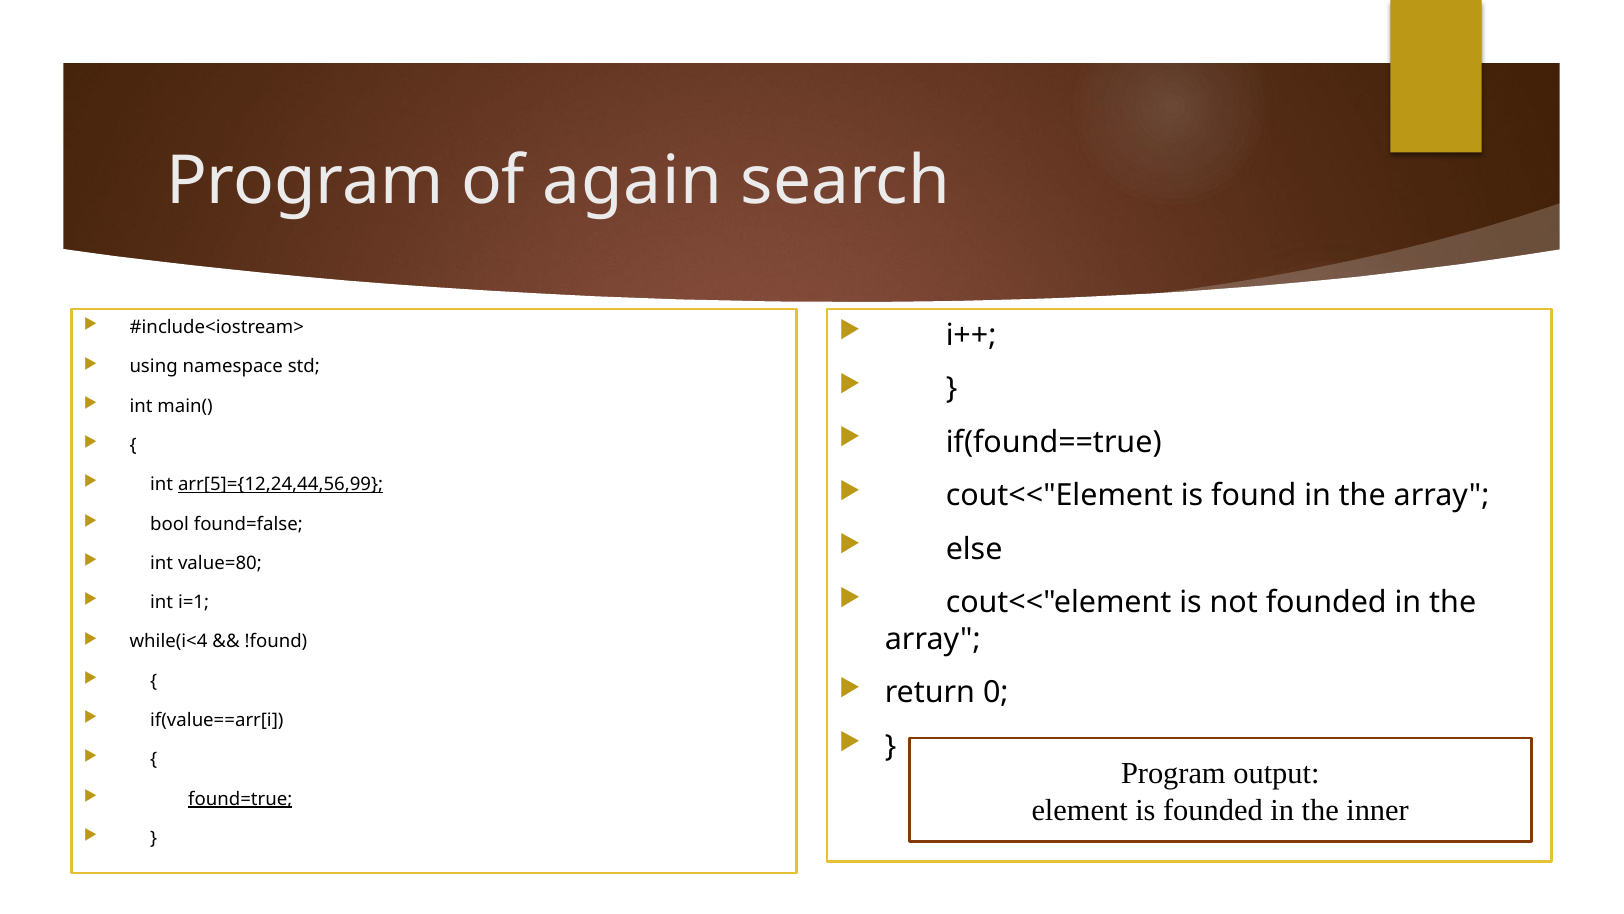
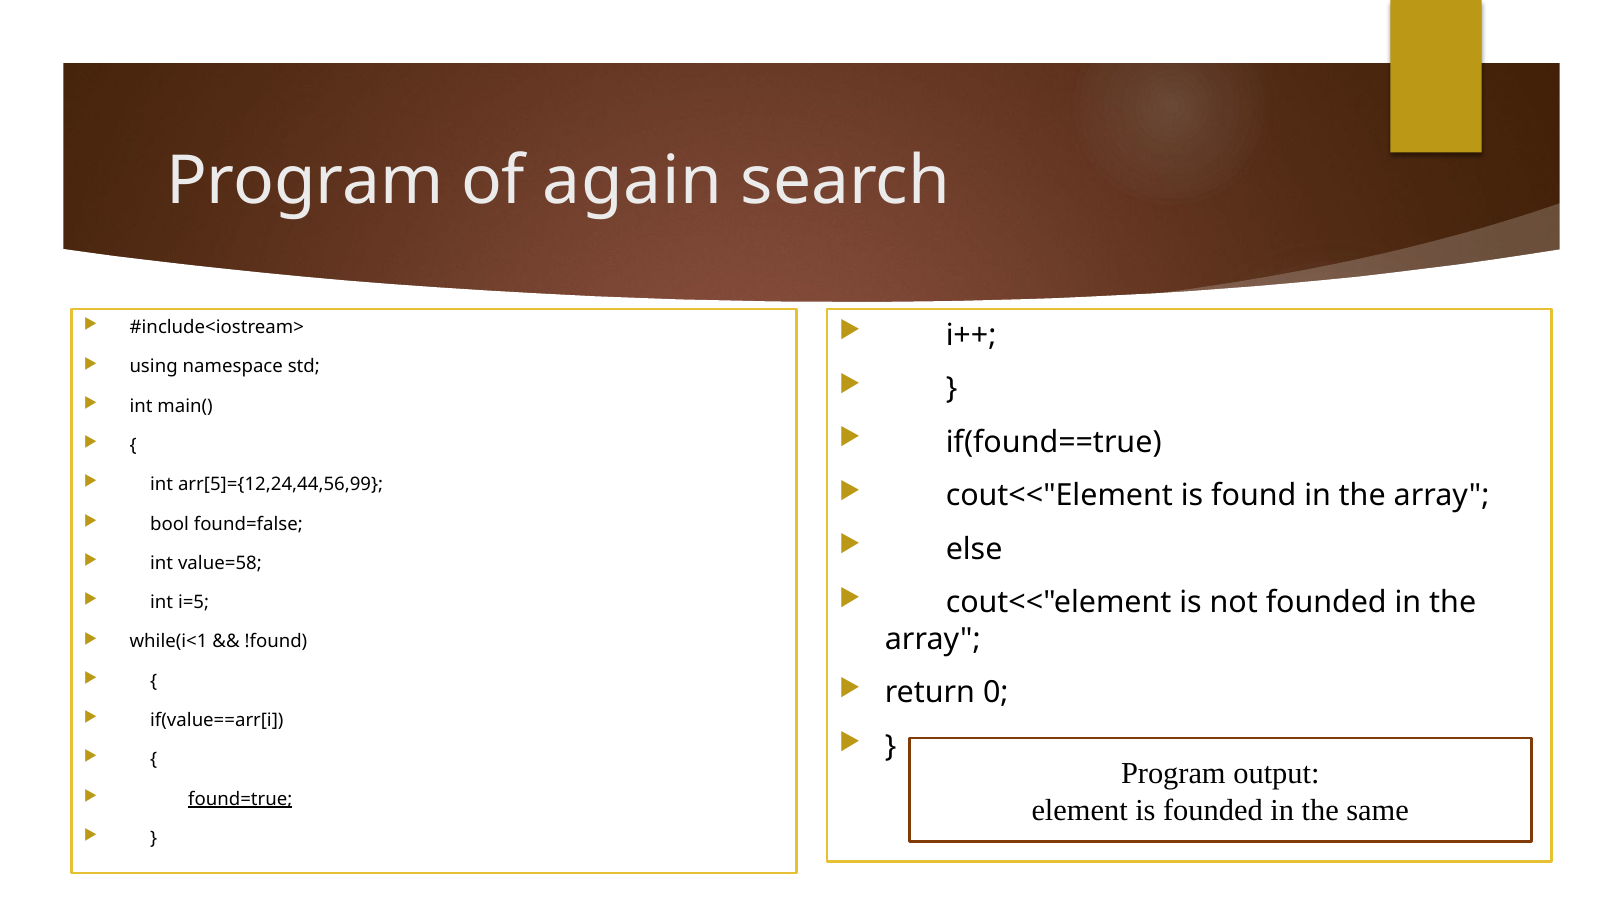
arr[5]={12,24,44,56,99 underline: present -> none
value=80: value=80 -> value=58
i=1: i=1 -> i=5
while(i<4: while(i<4 -> while(i<1
inner: inner -> same
